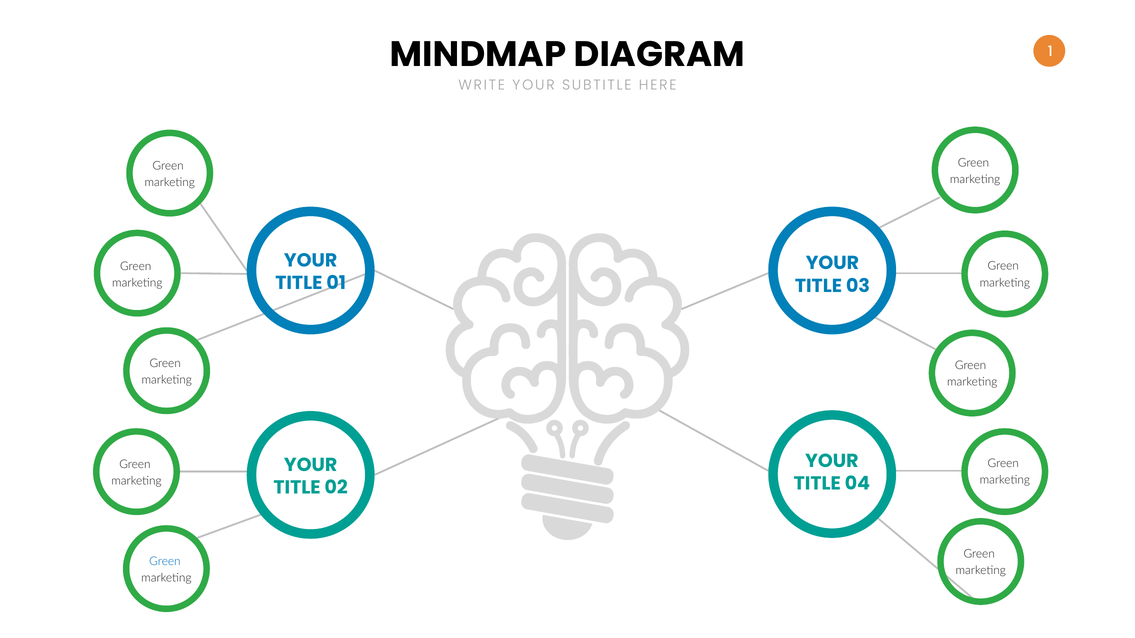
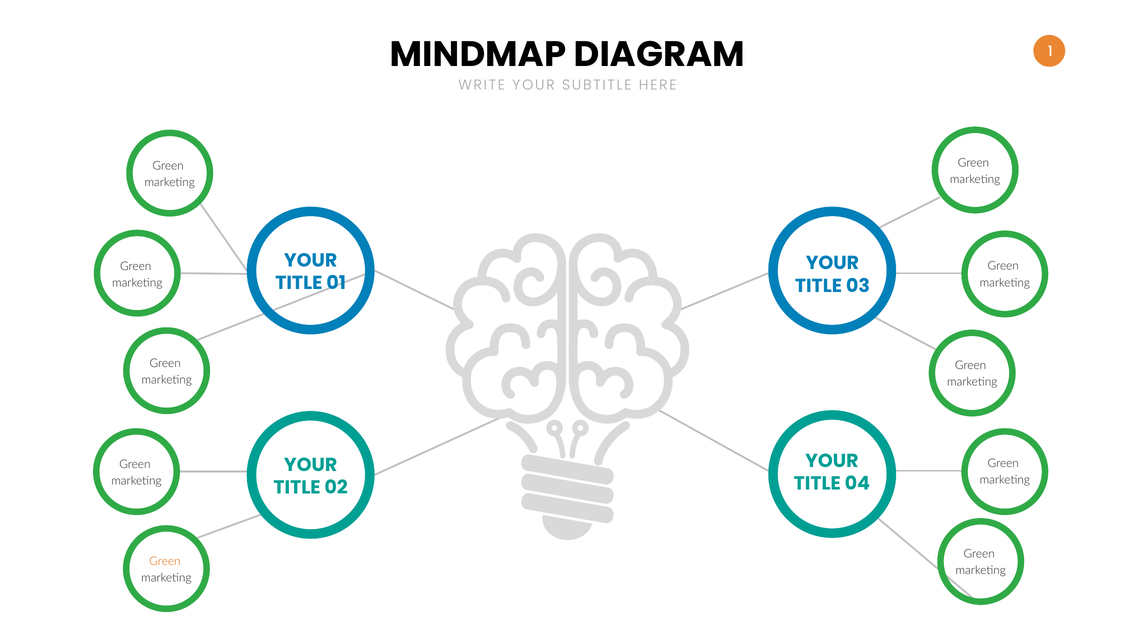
Green at (165, 562) colour: blue -> orange
